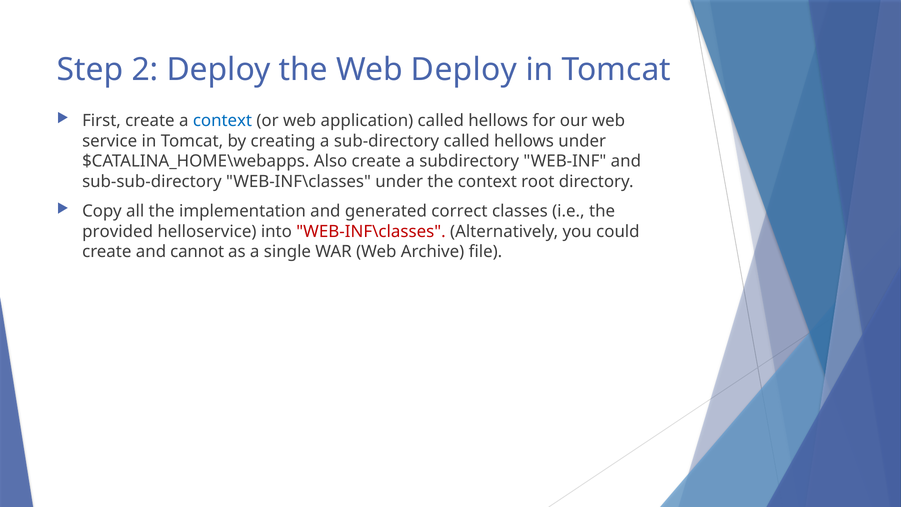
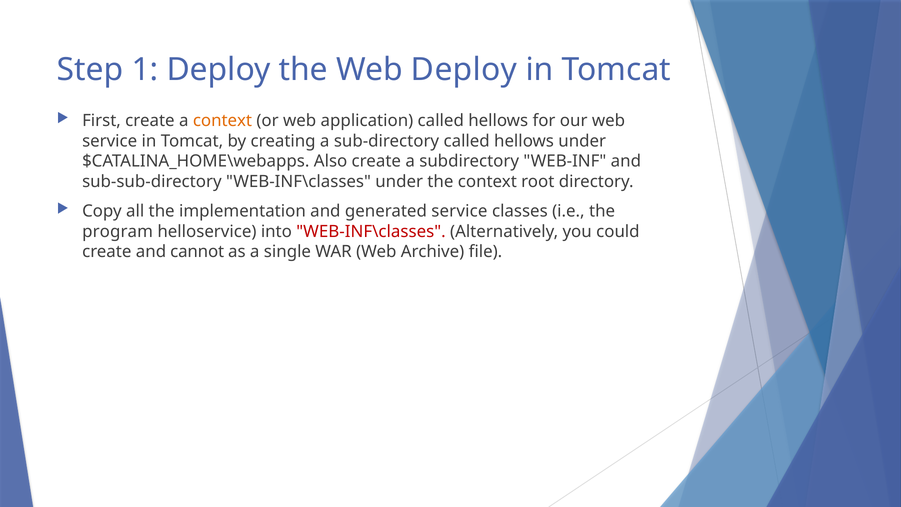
2: 2 -> 1
context at (222, 121) colour: blue -> orange
generated correct: correct -> service
provided: provided -> program
